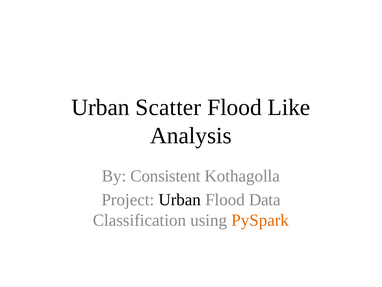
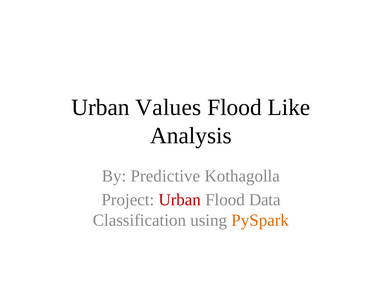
Scatter: Scatter -> Values
Consistent: Consistent -> Predictive
Urban at (180, 199) colour: black -> red
